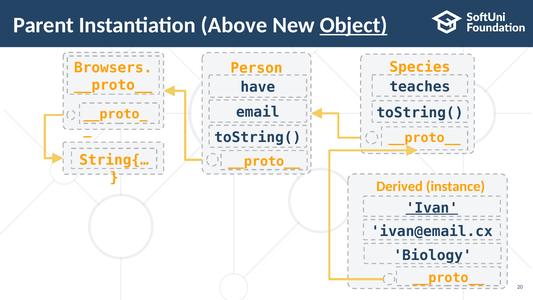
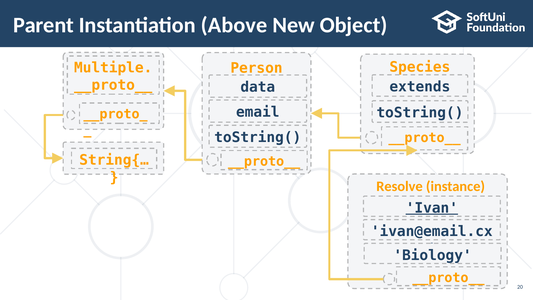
Object underline: present -> none
Browsers: Browsers -> Multiple
teaches: teaches -> extends
have: have -> data
Derived: Derived -> Resolve
